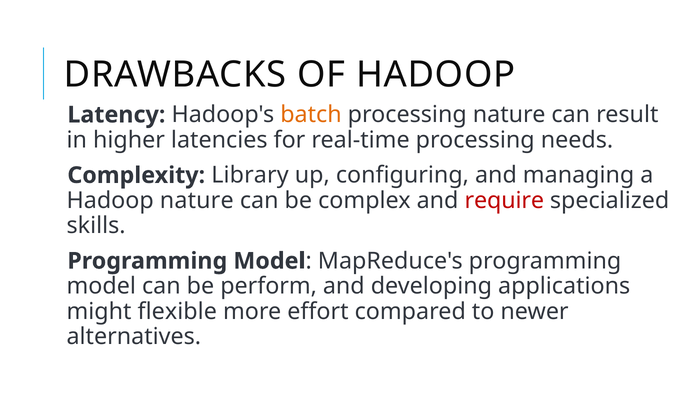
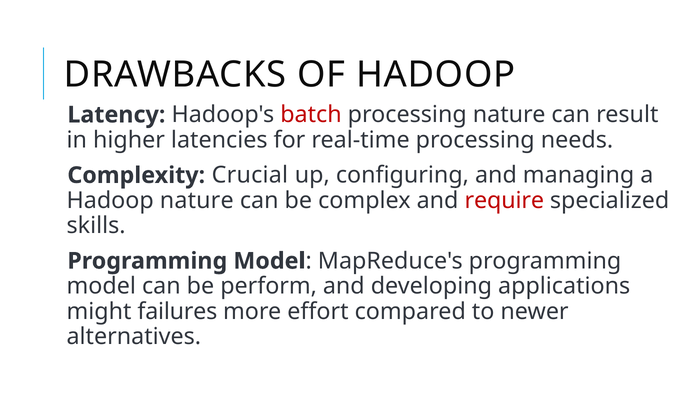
batch colour: orange -> red
Library: Library -> Crucial
flexible: flexible -> failures
